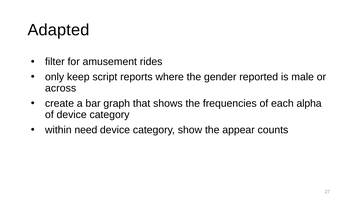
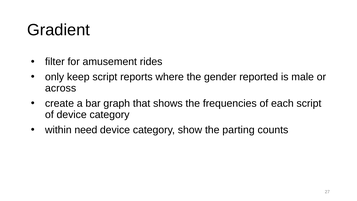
Adapted: Adapted -> Gradient
each alpha: alpha -> script
appear: appear -> parting
